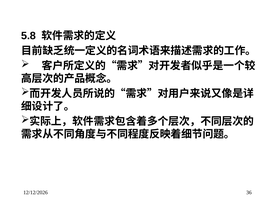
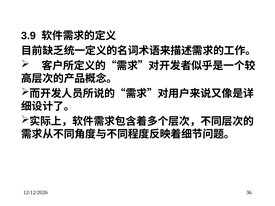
5.8: 5.8 -> 3.9
